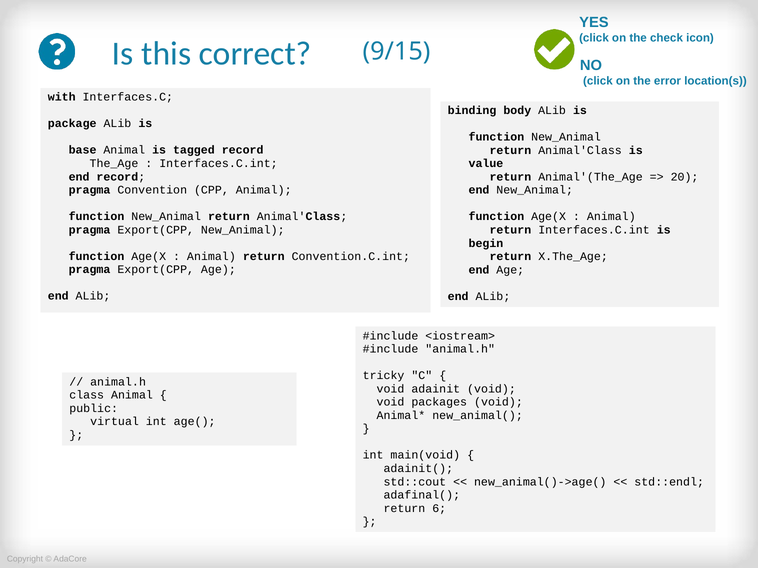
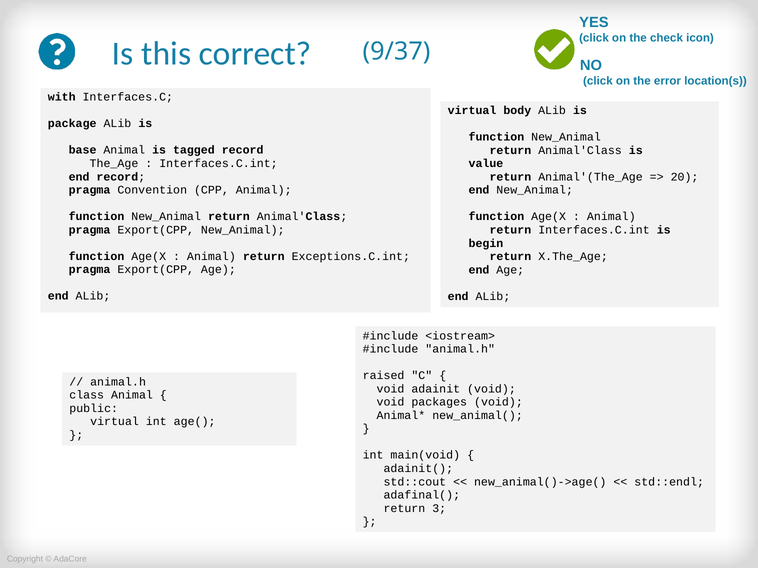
9/15: 9/15 -> 9/37
binding at (472, 111): binding -> virtual
Convention.C.int: Convention.C.int -> Exceptions.C.int
tricky: tricky -> raised
6: 6 -> 3
